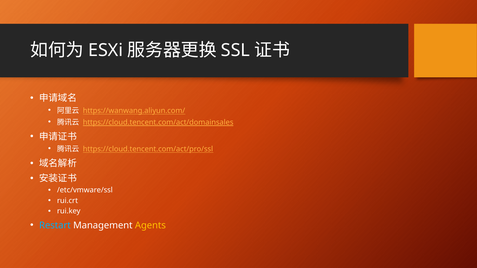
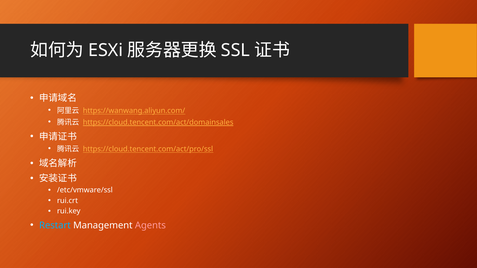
Agents colour: yellow -> pink
